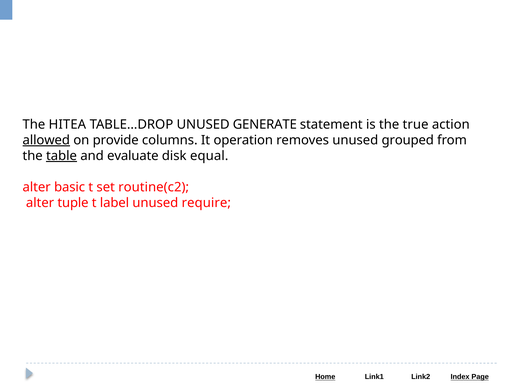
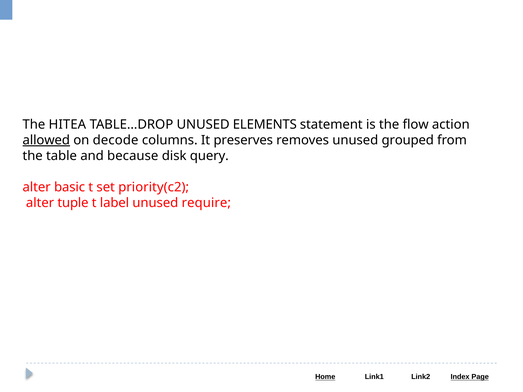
GENERATE: GENERATE -> ELEMENTS
true: true -> flow
provide: provide -> decode
operation: operation -> preserves
table underline: present -> none
evaluate: evaluate -> because
equal: equal -> query
routine(c2: routine(c2 -> priority(c2
